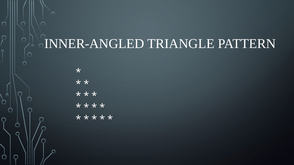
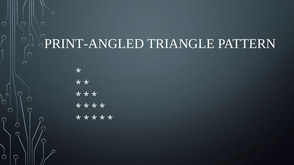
INNER-ANGLED: INNER-ANGLED -> PRINT-ANGLED
